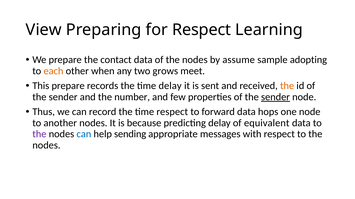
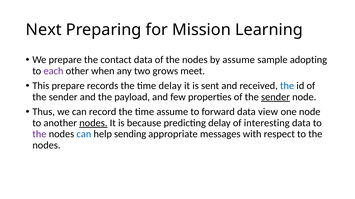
View: View -> Next
for Respect: Respect -> Mission
each colour: orange -> purple
the at (287, 86) colour: orange -> blue
number: number -> payload
time respect: respect -> assume
hops: hops -> view
nodes at (93, 123) underline: none -> present
equivalent: equivalent -> interesting
